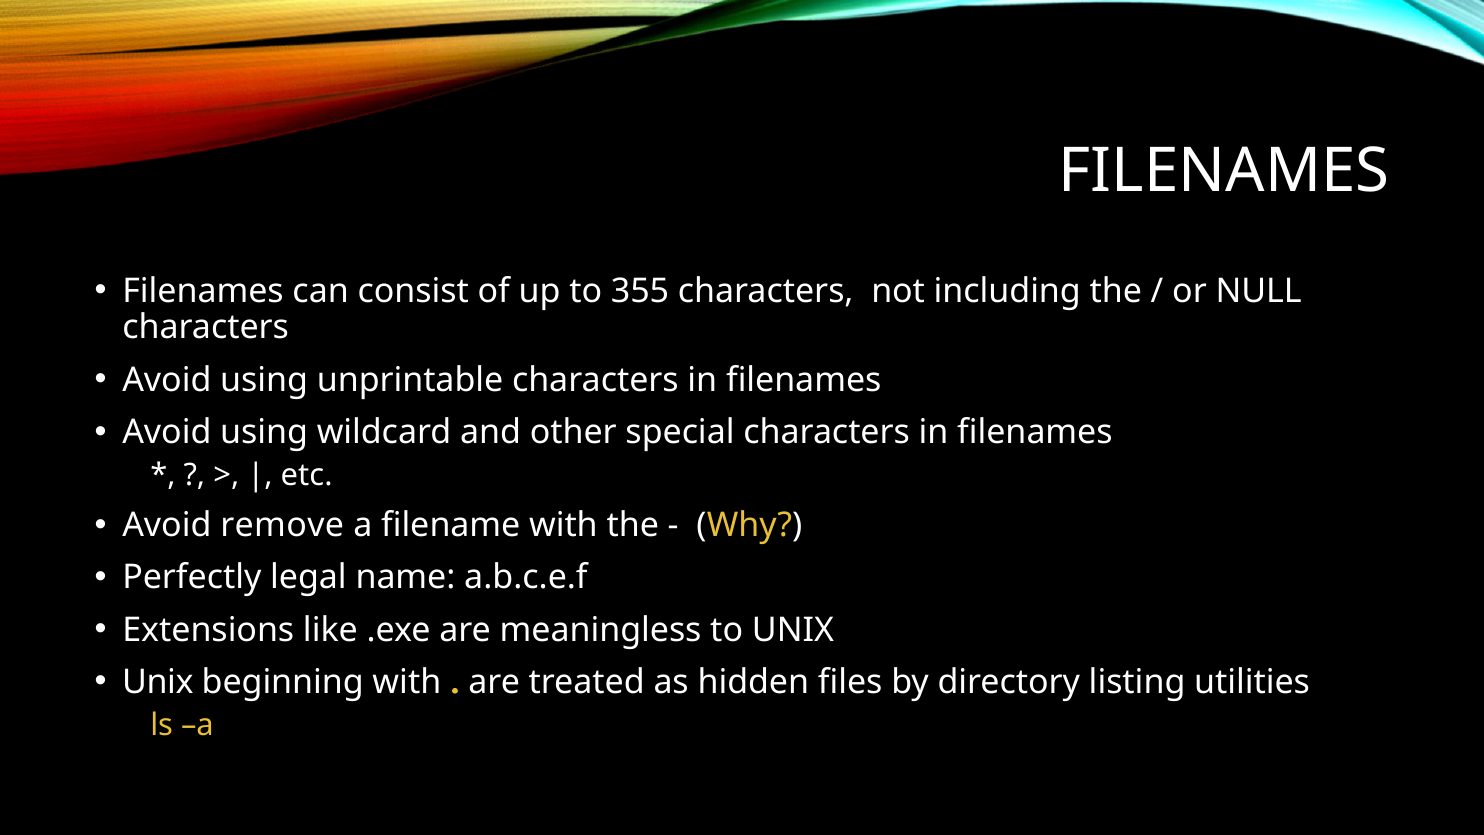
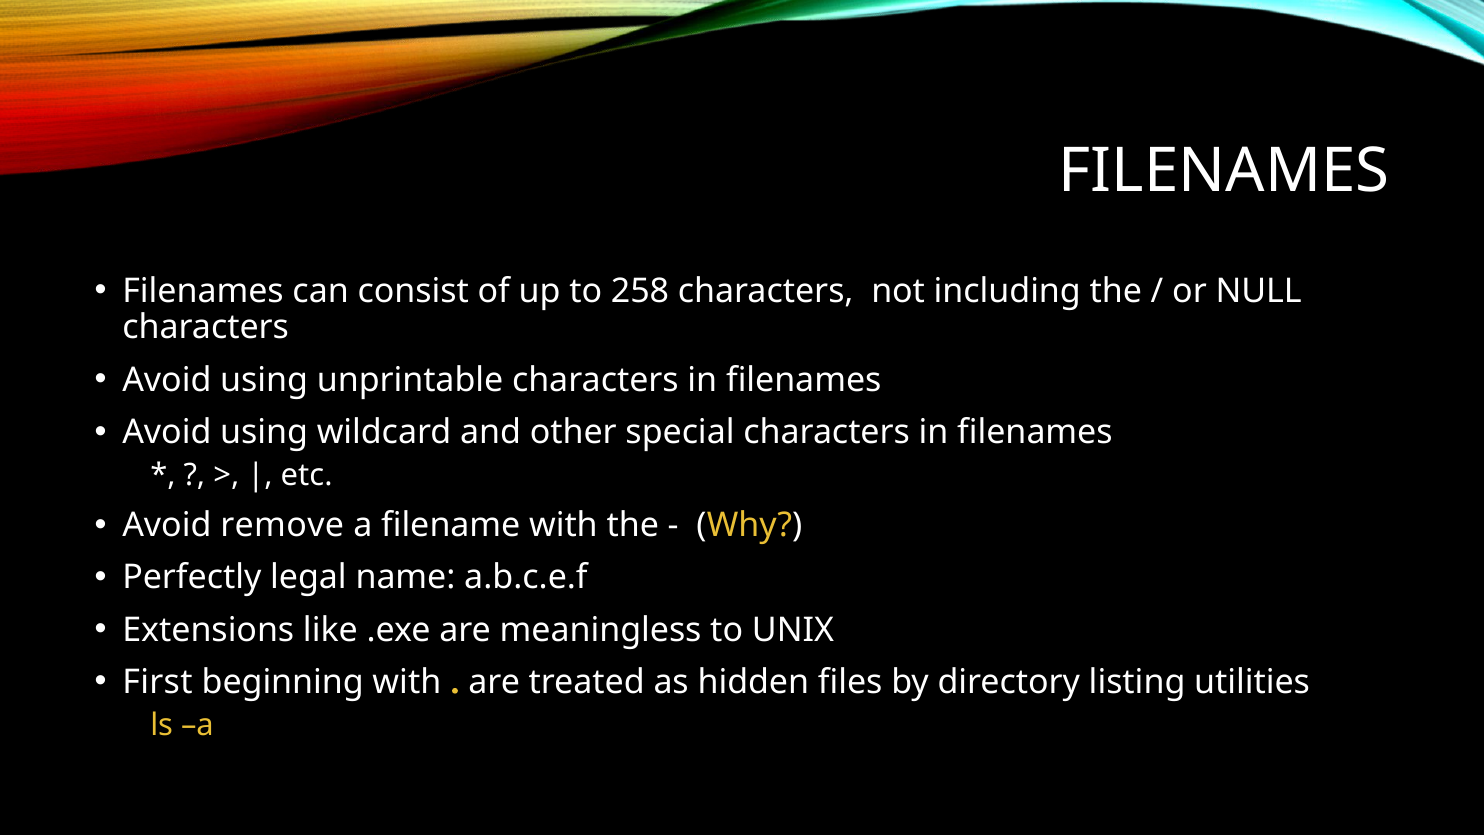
355: 355 -> 258
Unix at (158, 682): Unix -> First
